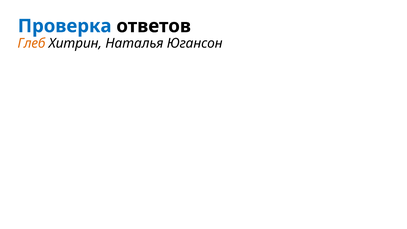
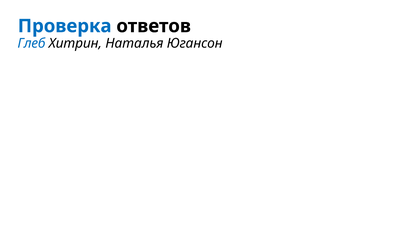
Глеб colour: orange -> blue
